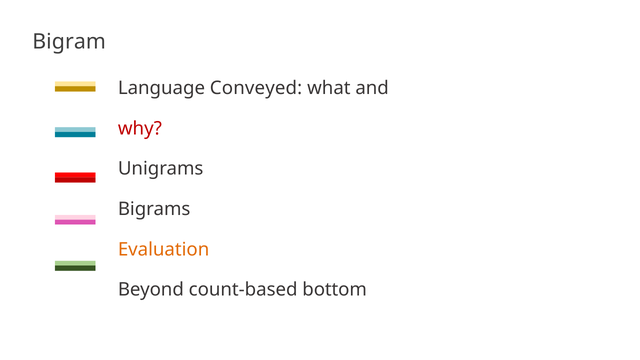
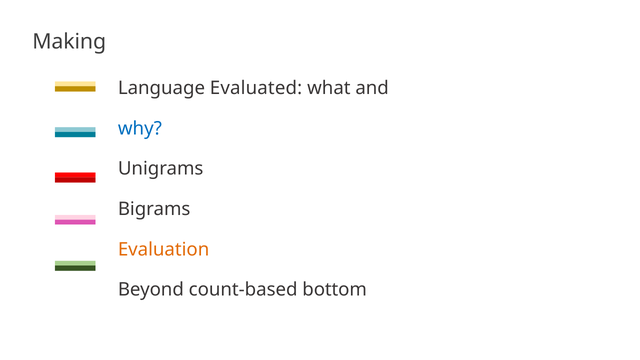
Bigram: Bigram -> Making
Conveyed: Conveyed -> Evaluated
why colour: red -> blue
